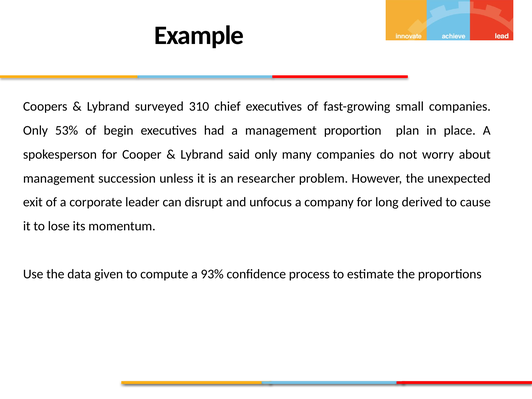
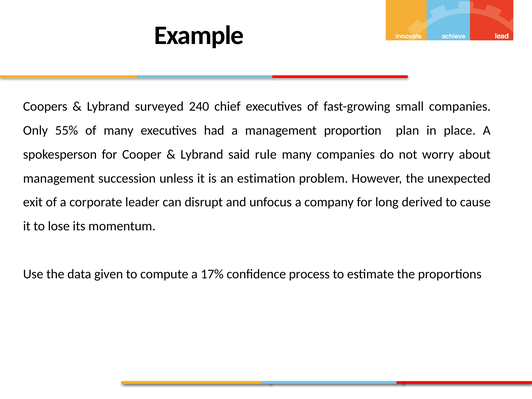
310: 310 -> 240
53%: 53% -> 55%
of begin: begin -> many
said only: only -> rule
researcher: researcher -> estimation
93%: 93% -> 17%
